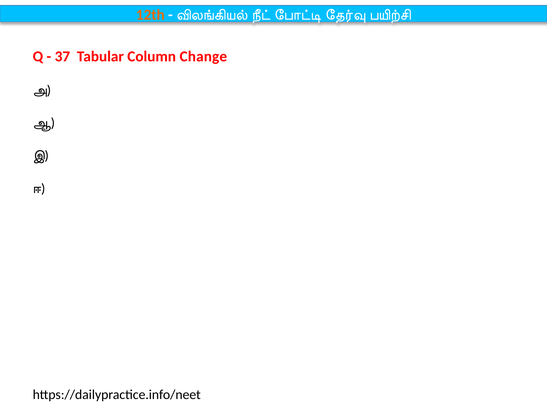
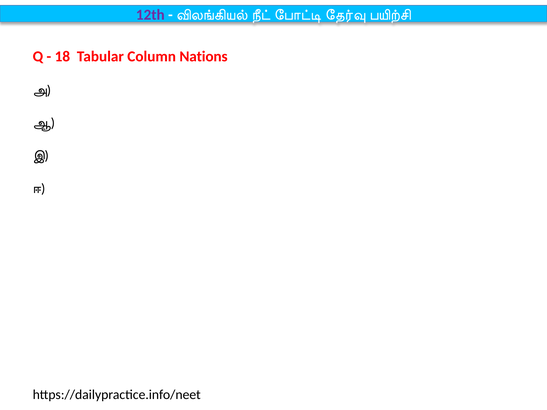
12th colour: orange -> purple
37: 37 -> 18
Change: Change -> Nations
